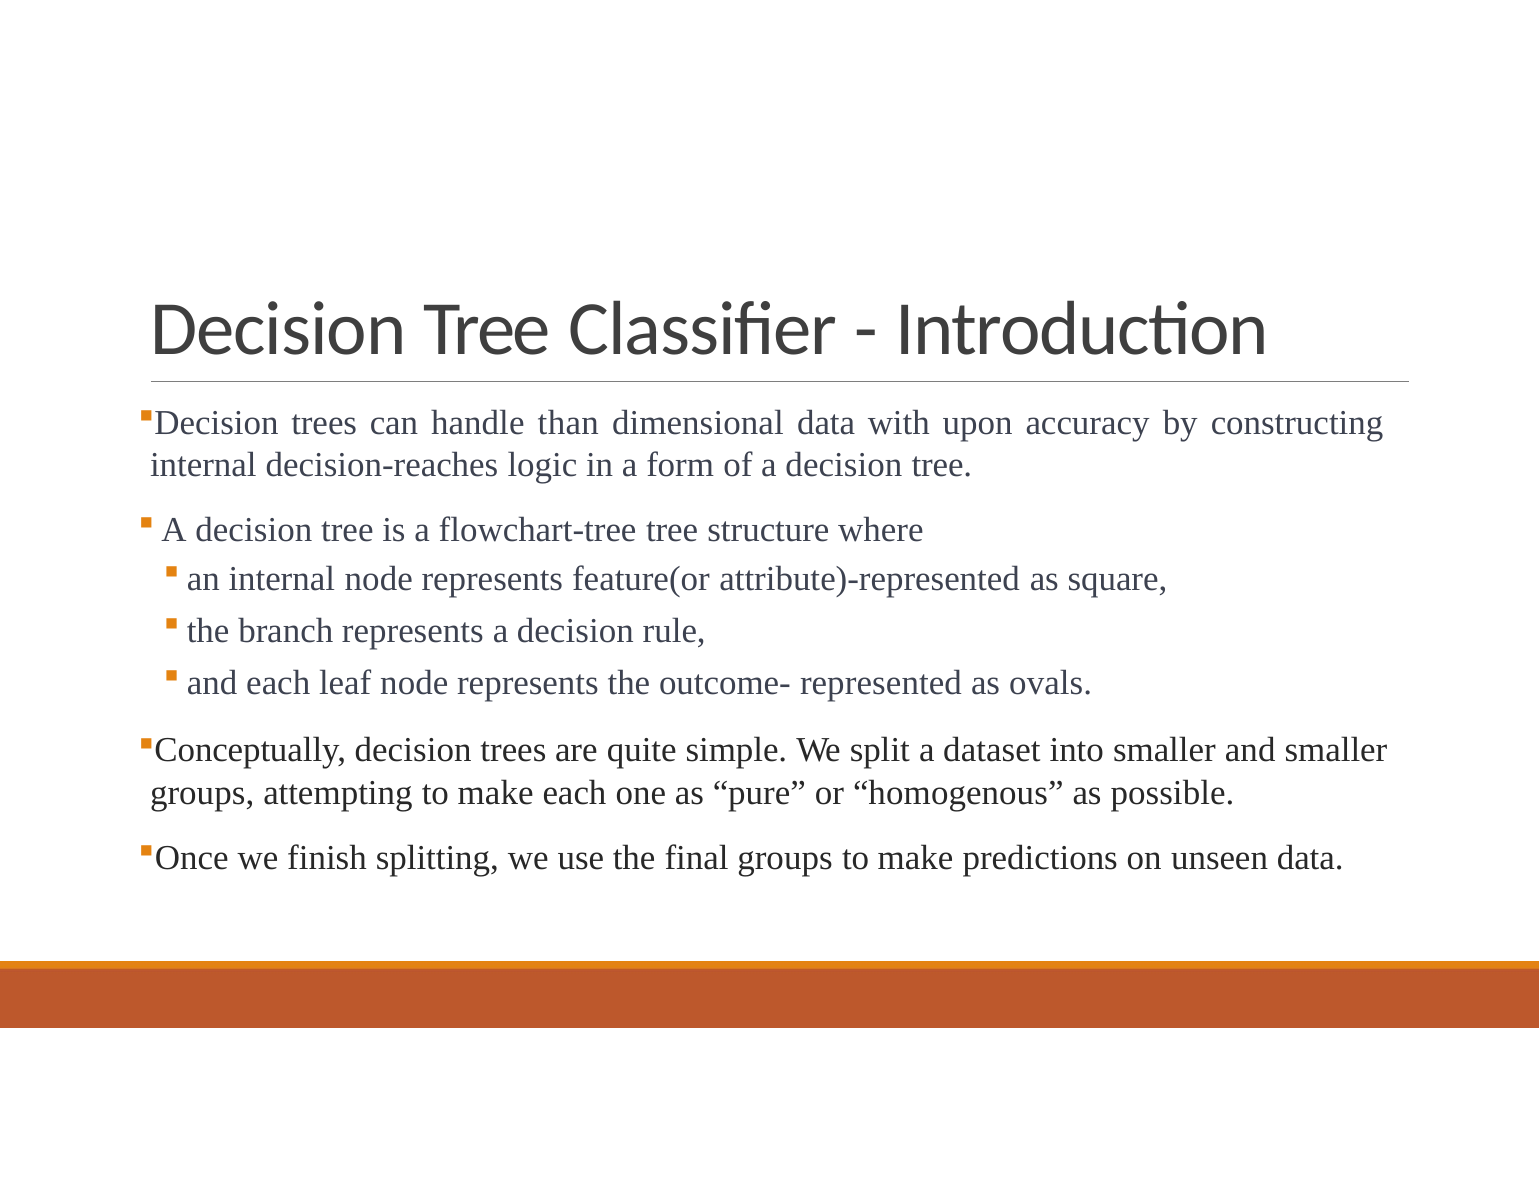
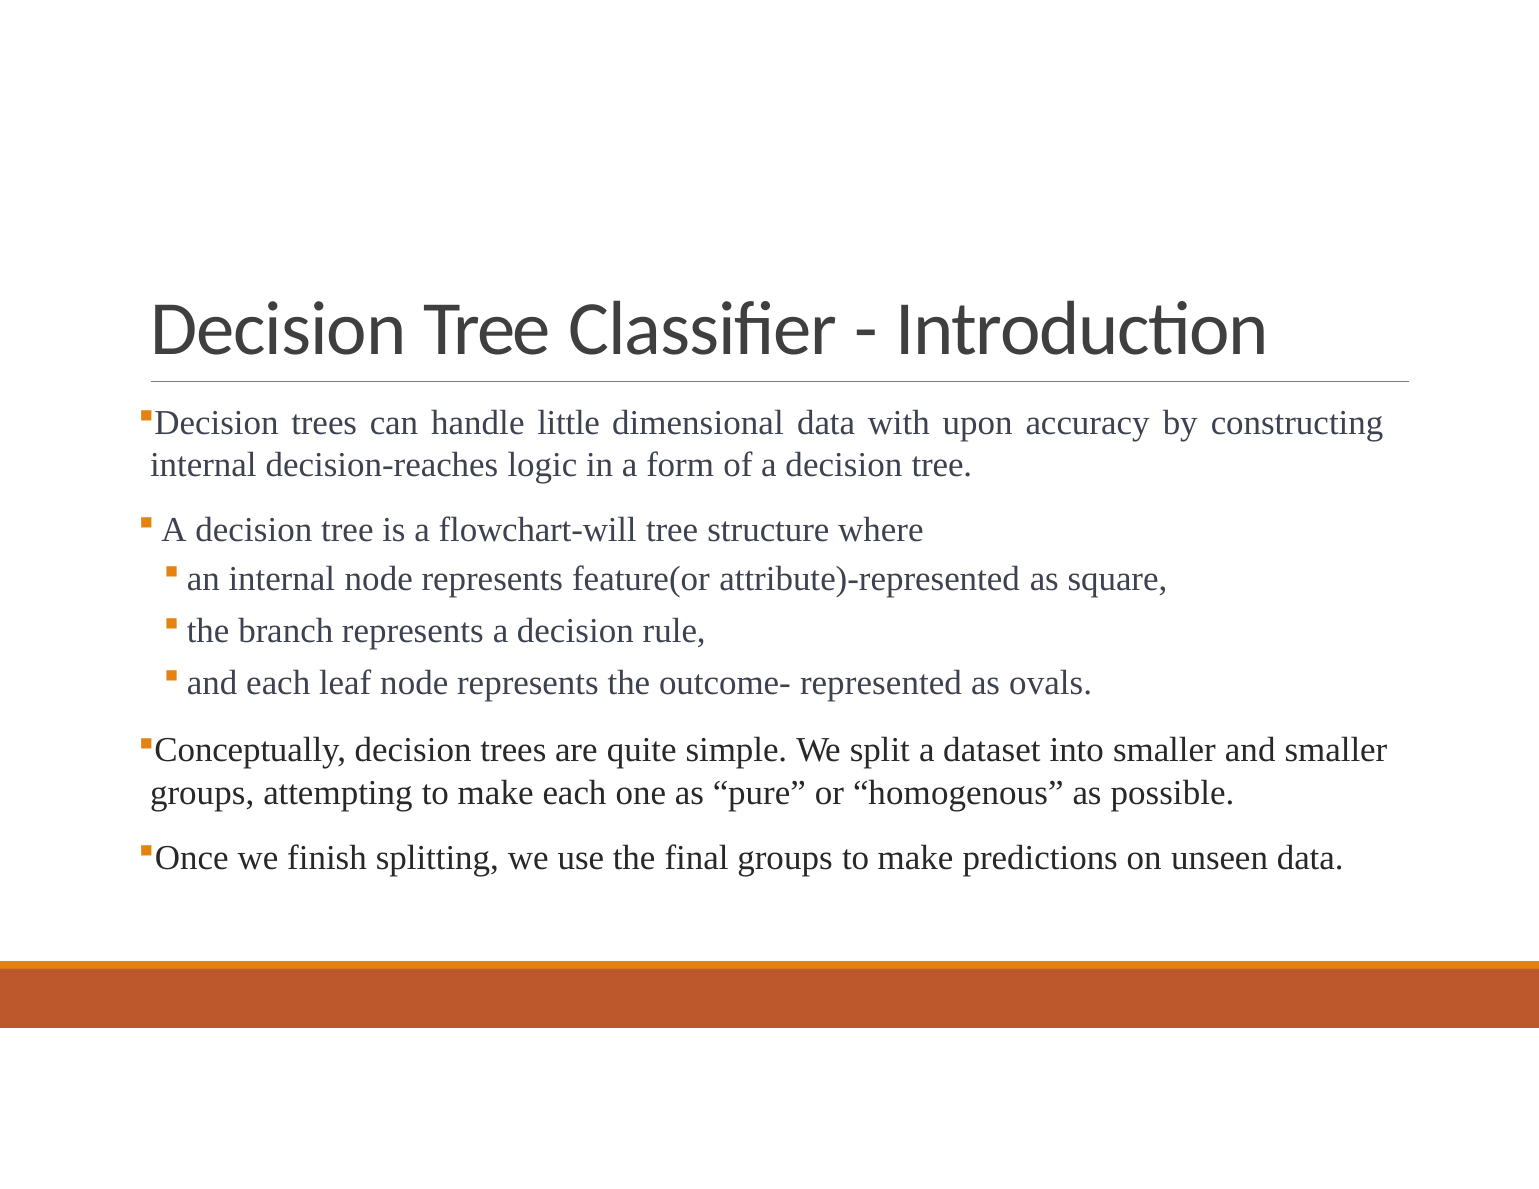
than: than -> little
flowchart-tree: flowchart-tree -> flowchart-will
